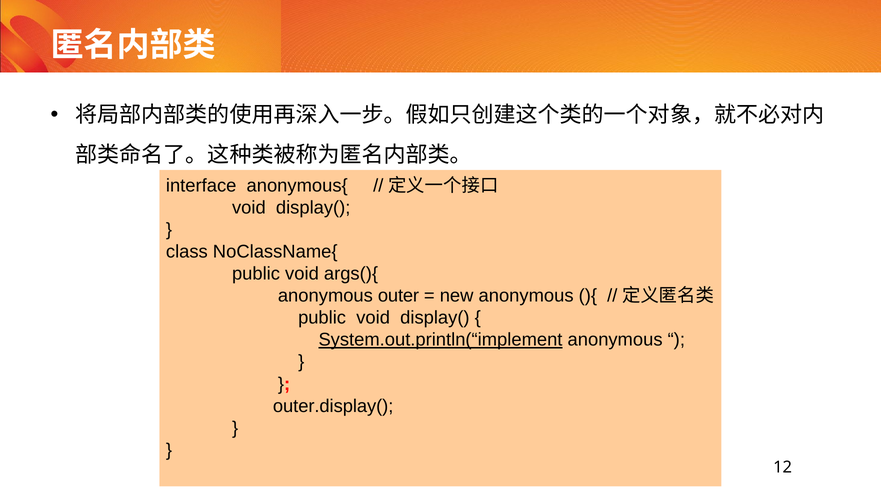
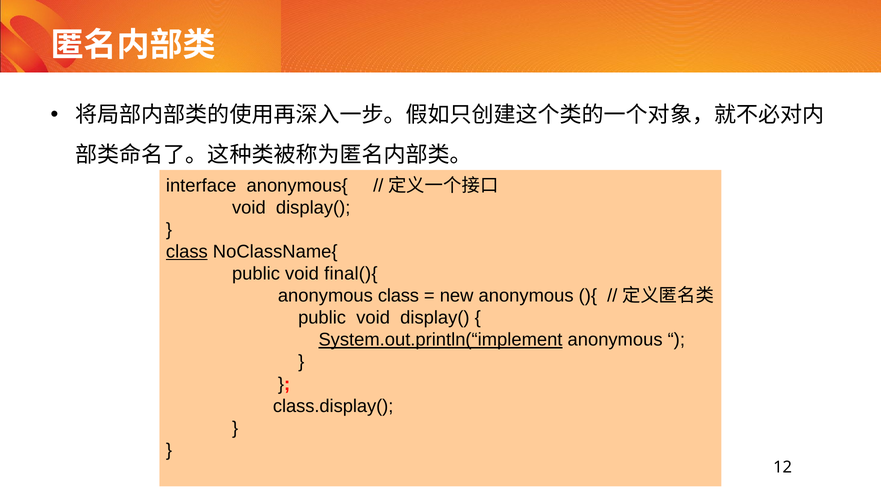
class at (187, 251) underline: none -> present
args(){: args(){ -> final(){
anonymous outer: outer -> class
outer.display(: outer.display( -> class.display(
